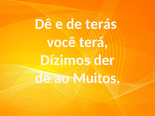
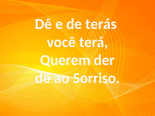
Dízimos: Dízimos -> Querem
Muitos: Muitos -> Sorriso
